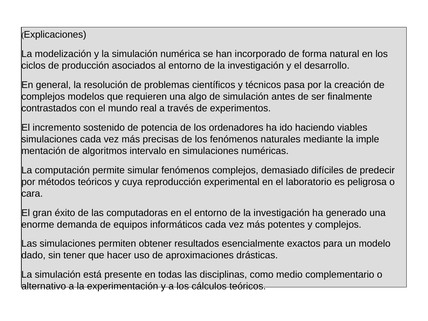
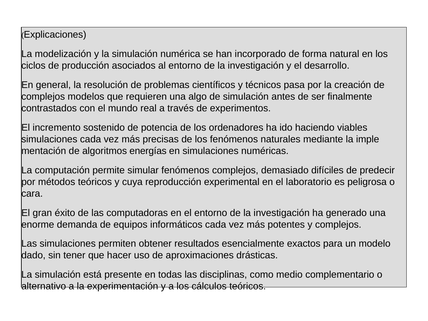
intervalo: intervalo -> energías
